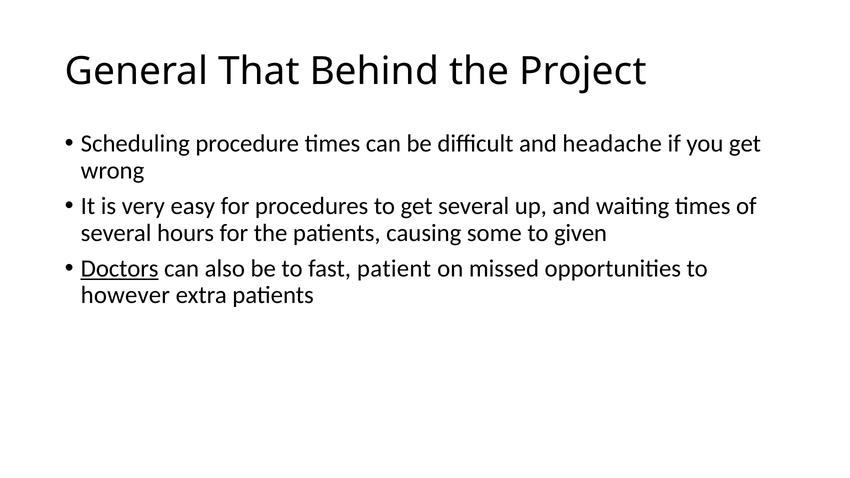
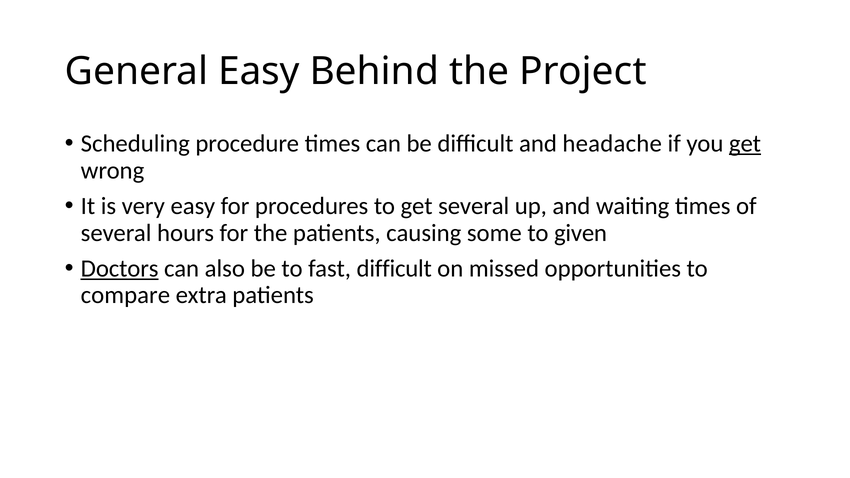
General That: That -> Easy
get at (745, 144) underline: none -> present
fast patient: patient -> difficult
however: however -> compare
